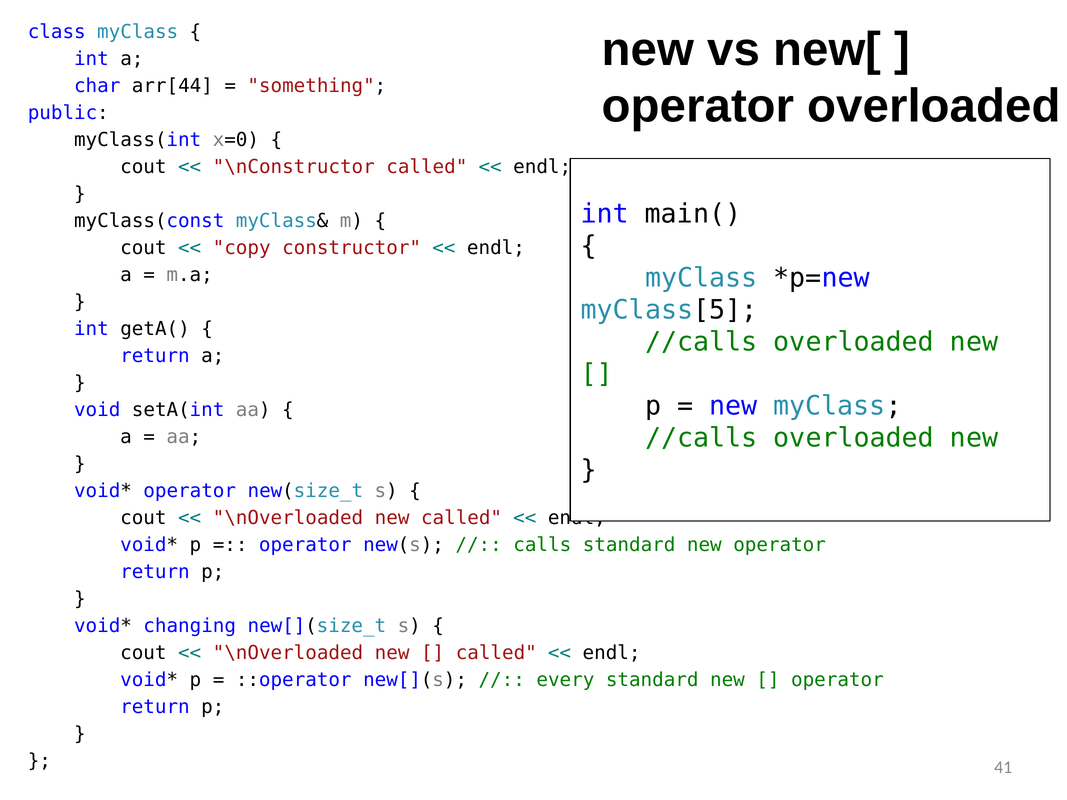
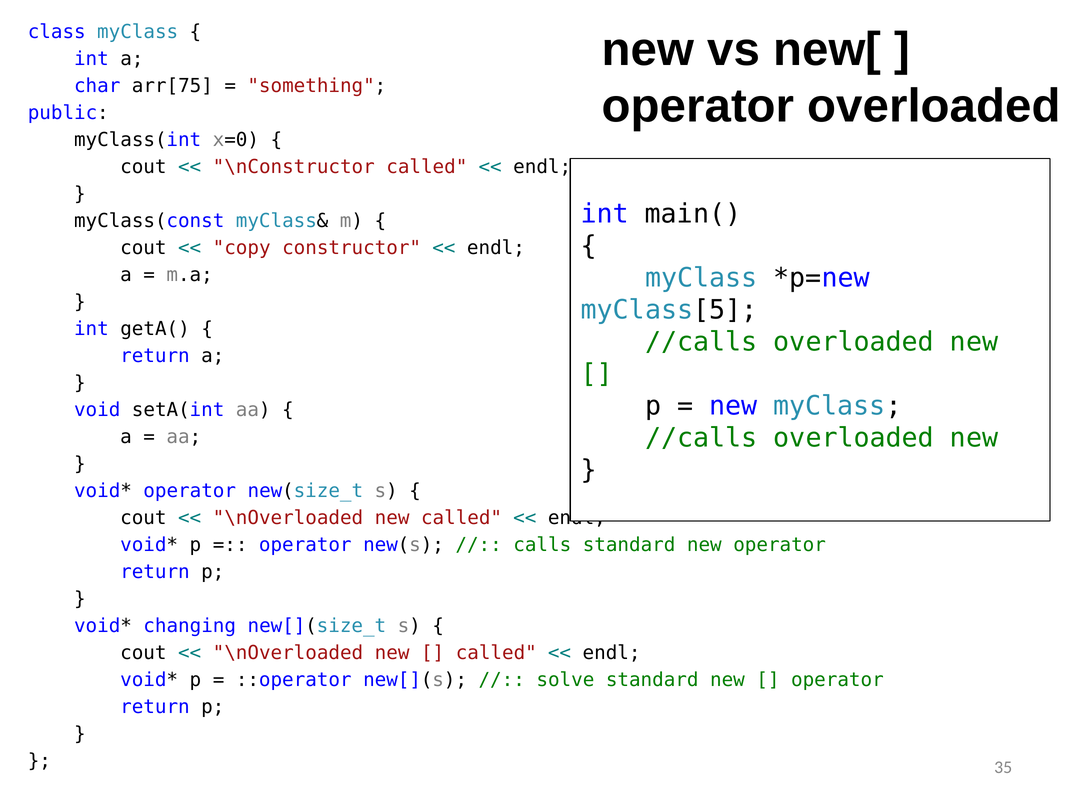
arr[44: arr[44 -> arr[75
every: every -> solve
41: 41 -> 35
